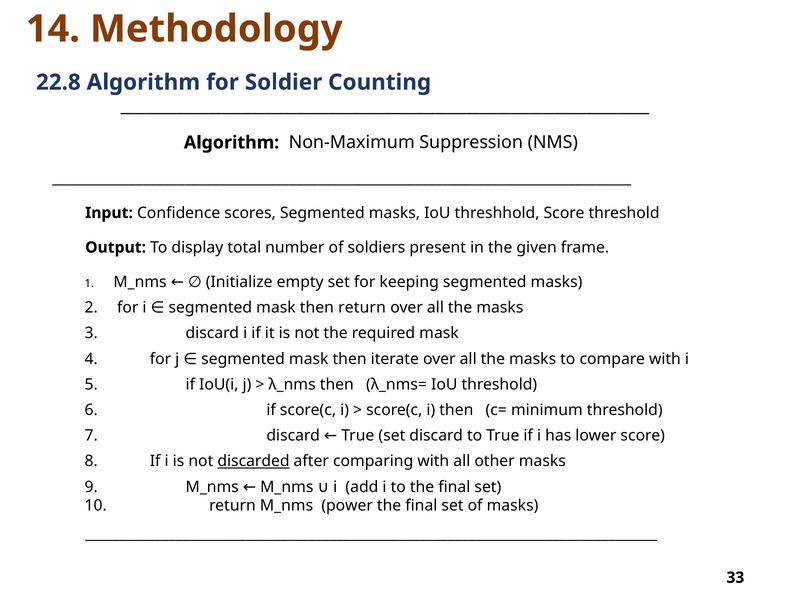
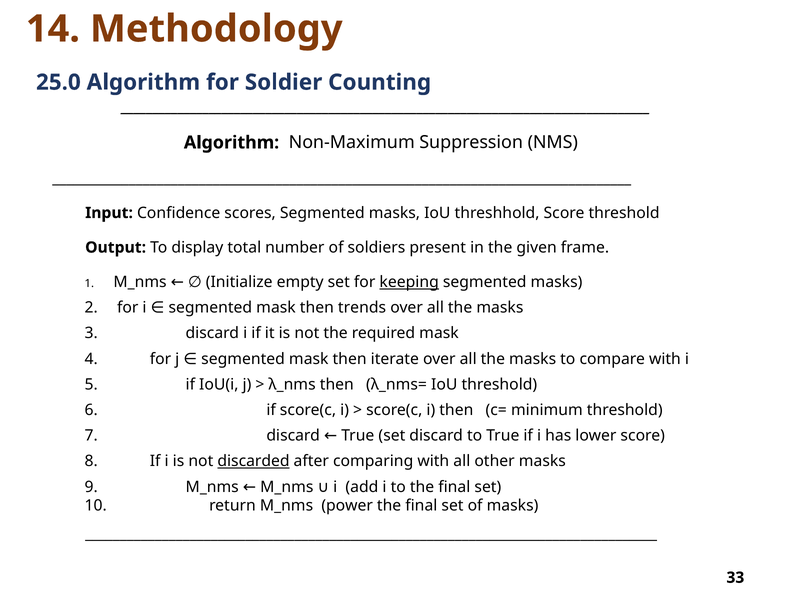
22.8: 22.8 -> 25.0
keeping underline: none -> present
then return: return -> trends
